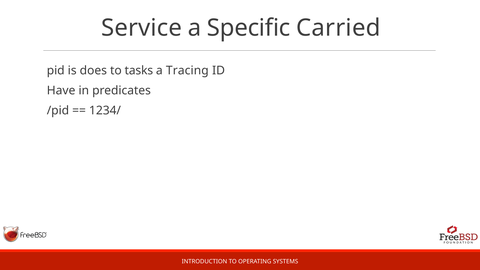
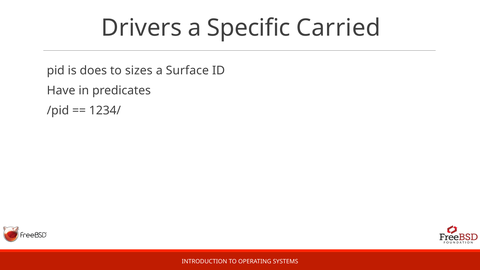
Service: Service -> Drivers
tasks: tasks -> sizes
Tracing: Tracing -> Surface
